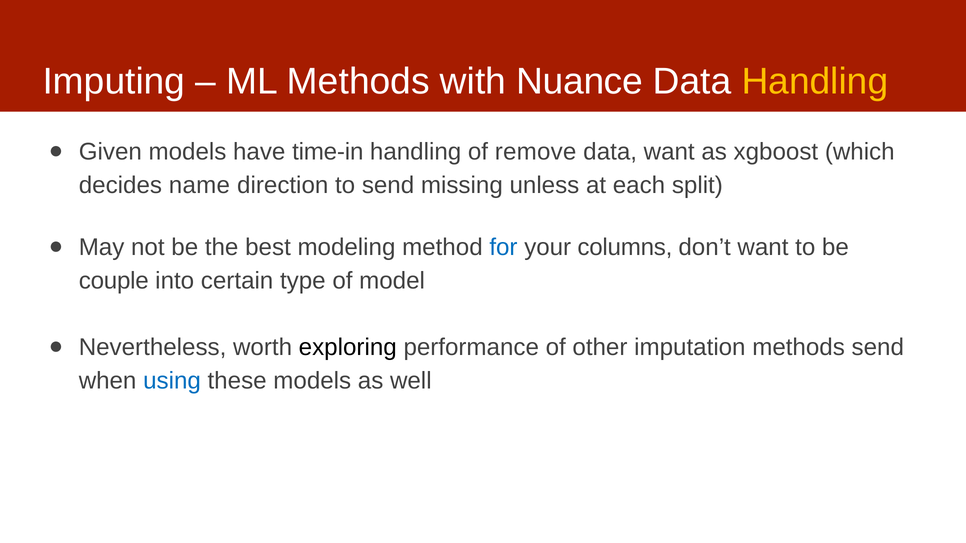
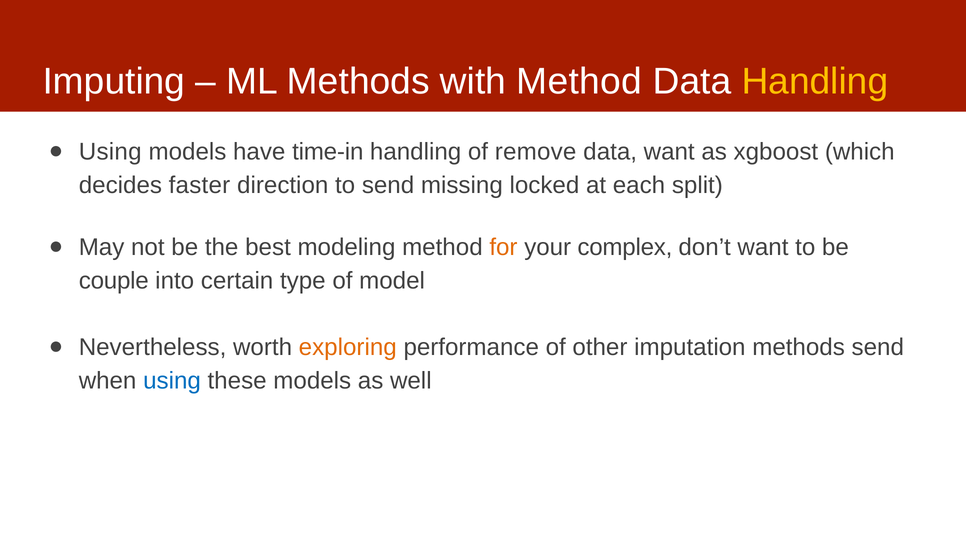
with Nuance: Nuance -> Method
Given at (110, 152): Given -> Using
name: name -> faster
unless: unless -> locked
for colour: blue -> orange
columns: columns -> complex
exploring colour: black -> orange
